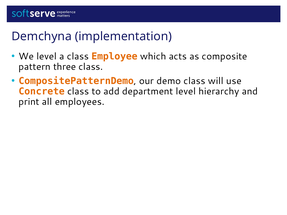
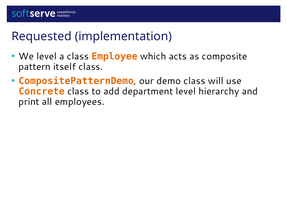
Demchyna: Demchyna -> Requested
three: three -> itself
